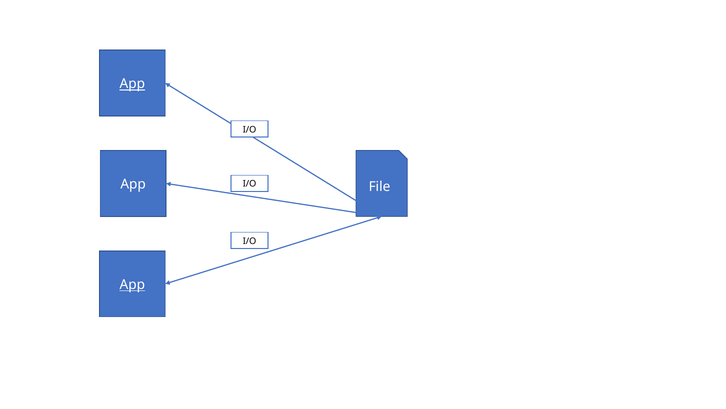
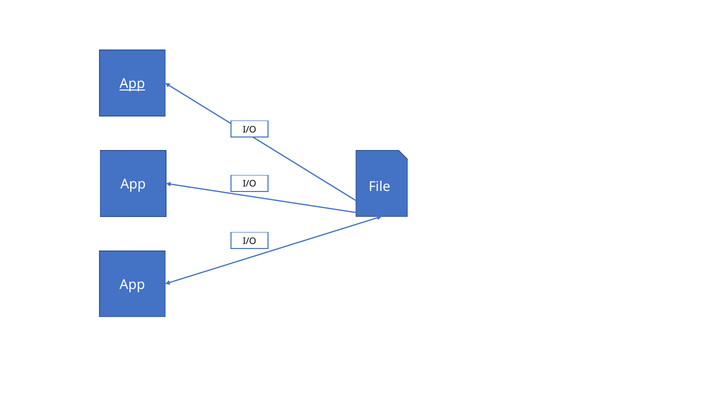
App at (132, 284) underline: present -> none
